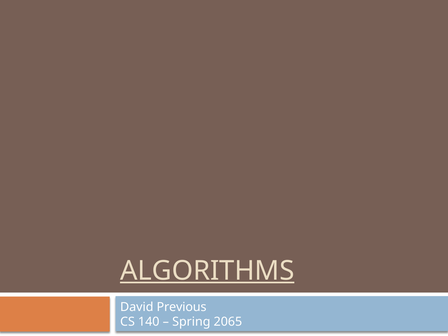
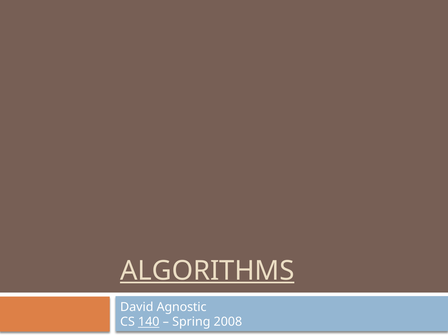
Previous: Previous -> Agnostic
140 underline: none -> present
2065: 2065 -> 2008
